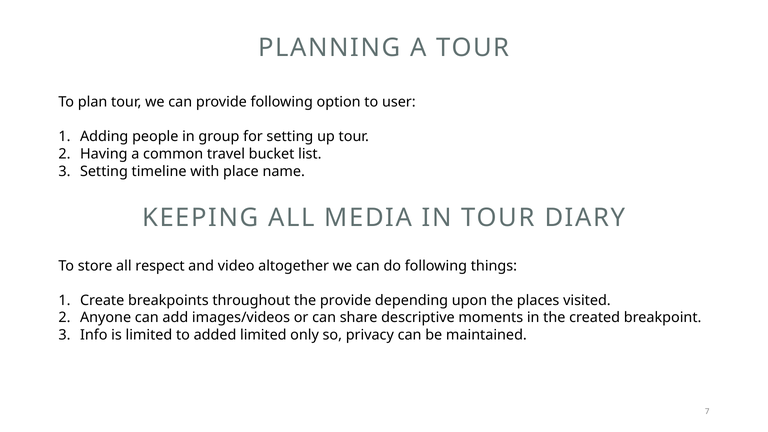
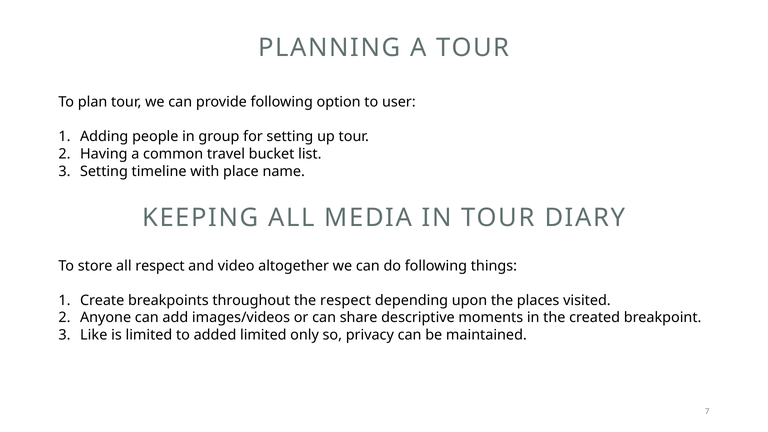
the provide: provide -> respect
Info: Info -> Like
